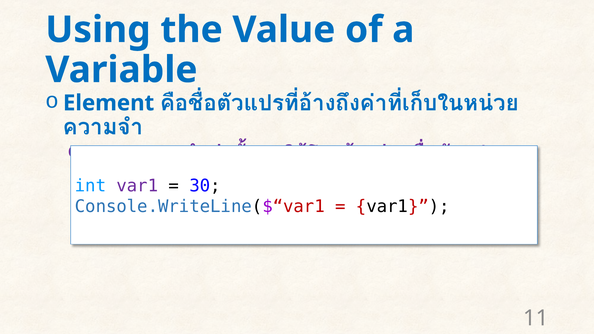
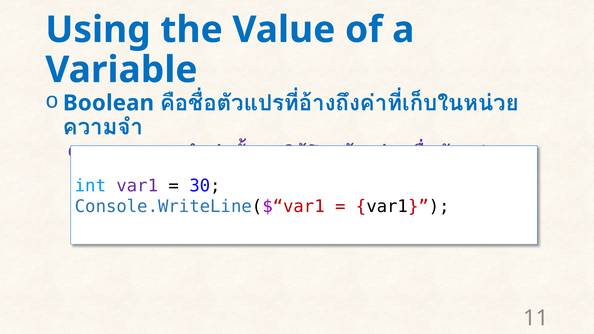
Element: Element -> Boolean
